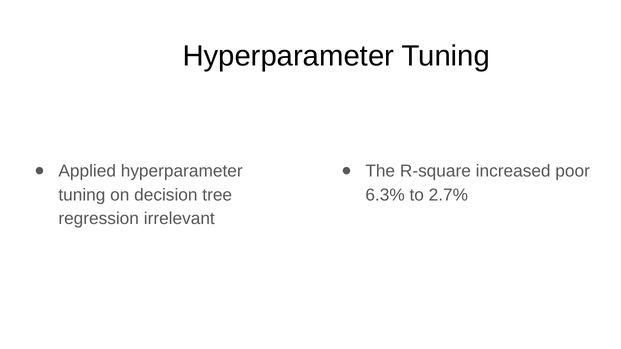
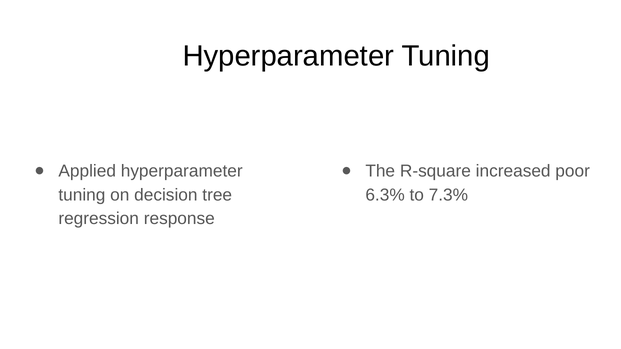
2.7%: 2.7% -> 7.3%
irrelevant: irrelevant -> response
